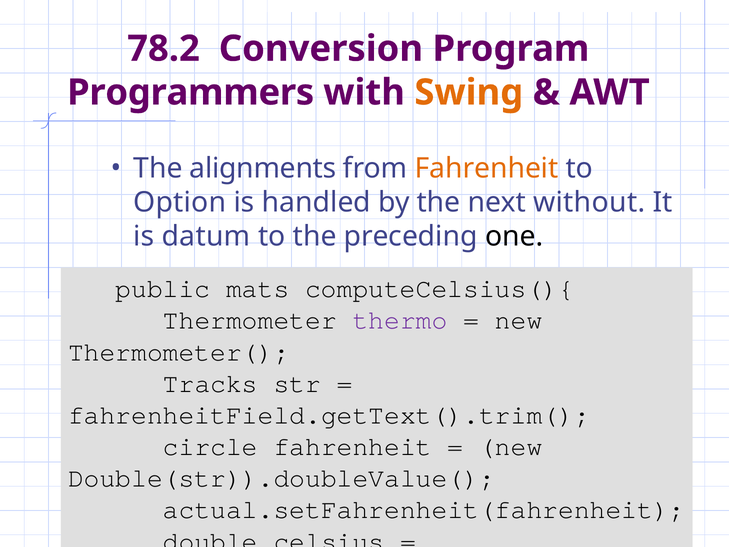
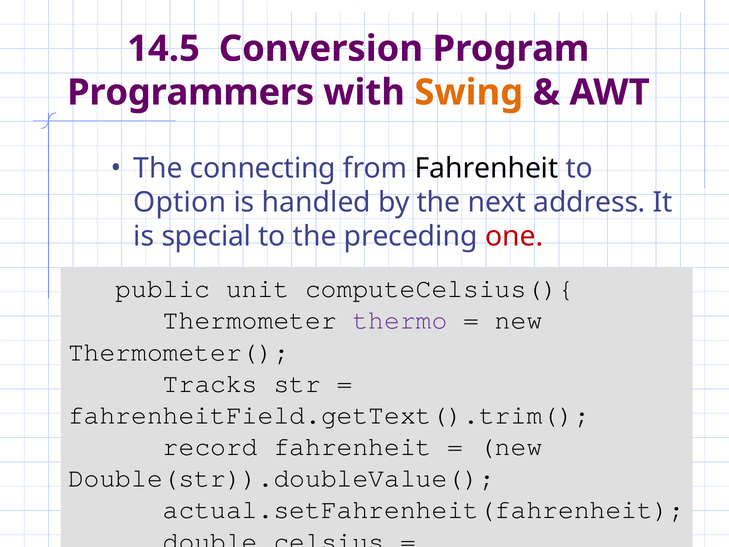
78.2: 78.2 -> 14.5
alignments: alignments -> connecting
Fahrenheit at (487, 168) colour: orange -> black
without: without -> address
datum: datum -> special
one colour: black -> red
mats: mats -> unit
circle: circle -> record
